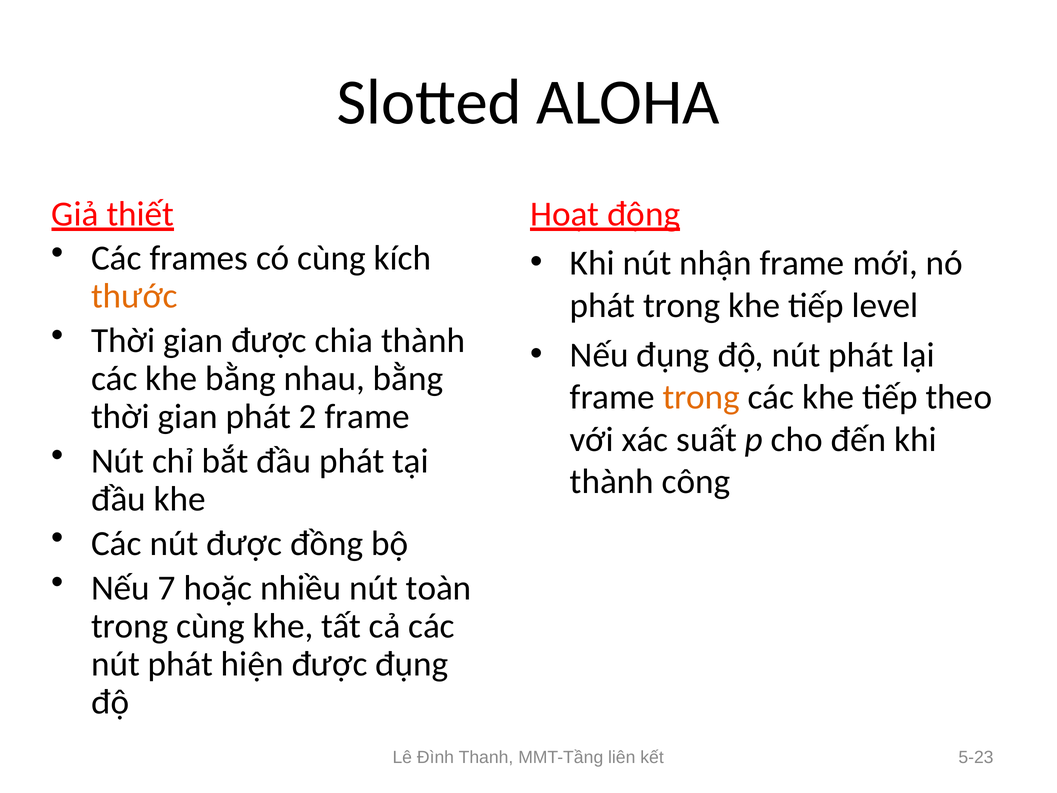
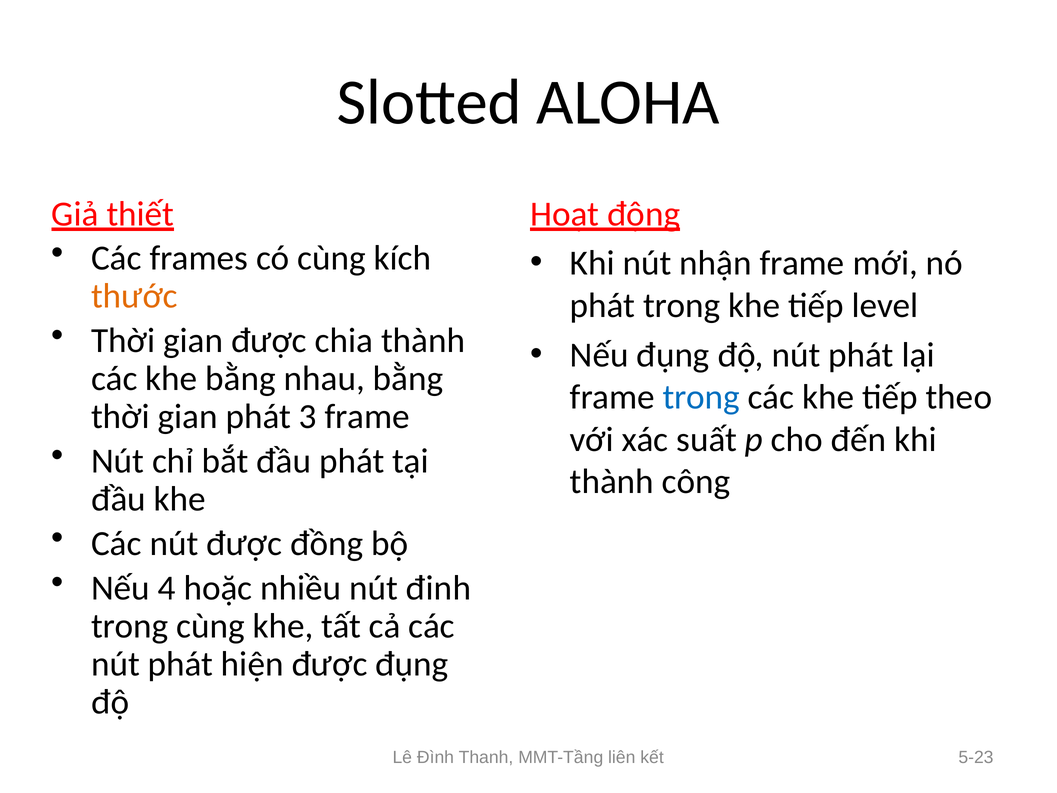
trong at (701, 397) colour: orange -> blue
2: 2 -> 3
7: 7 -> 4
toàn: toàn -> đinh
